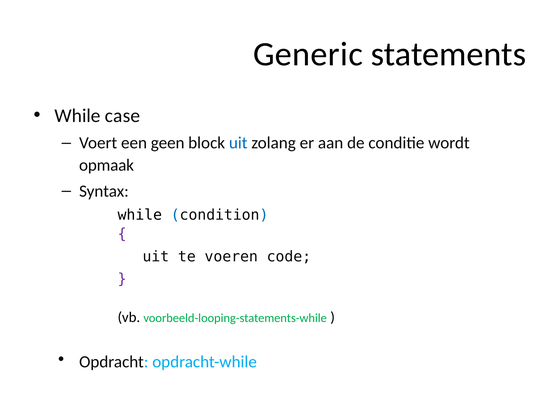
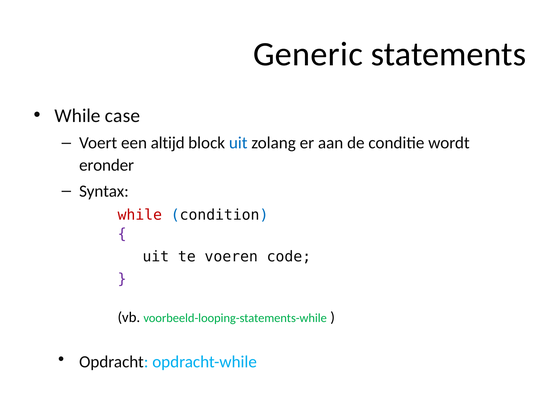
geen: geen -> altijd
opmaak: opmaak -> eronder
while at (140, 215) colour: black -> red
